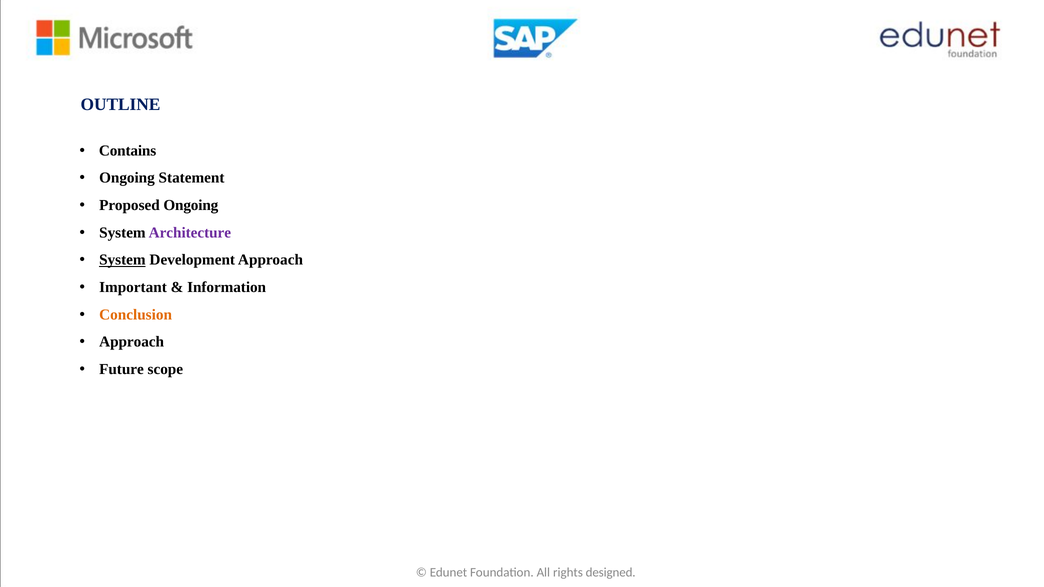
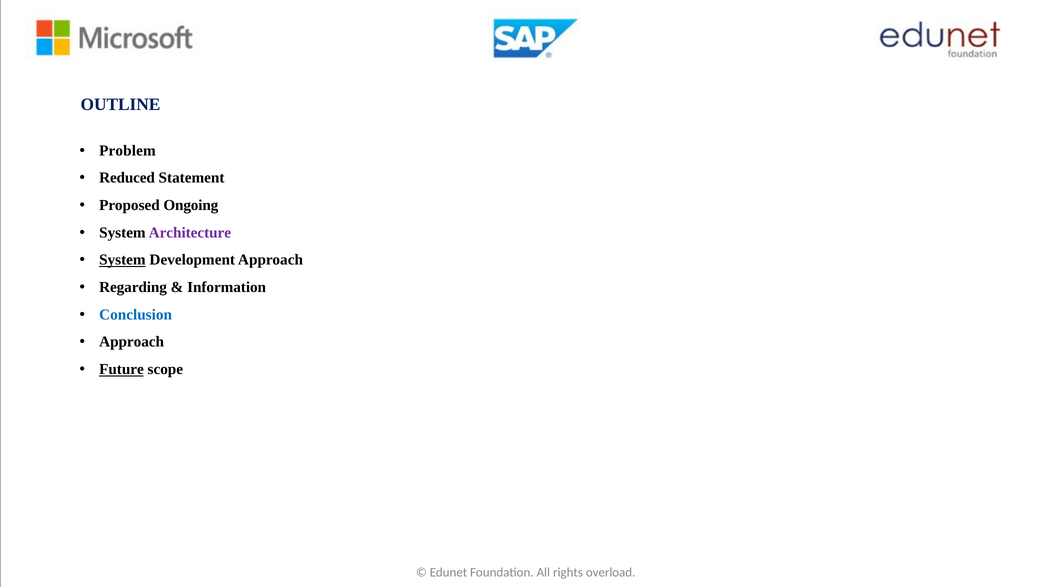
Contains: Contains -> Problem
Ongoing at (127, 178): Ongoing -> Reduced
Important: Important -> Regarding
Conclusion colour: orange -> blue
Future underline: none -> present
designed: designed -> overload
